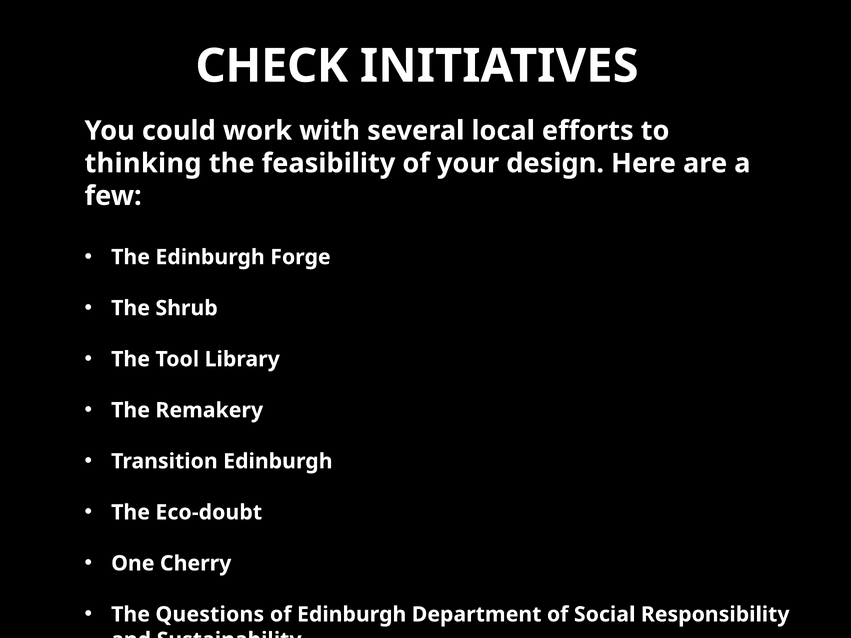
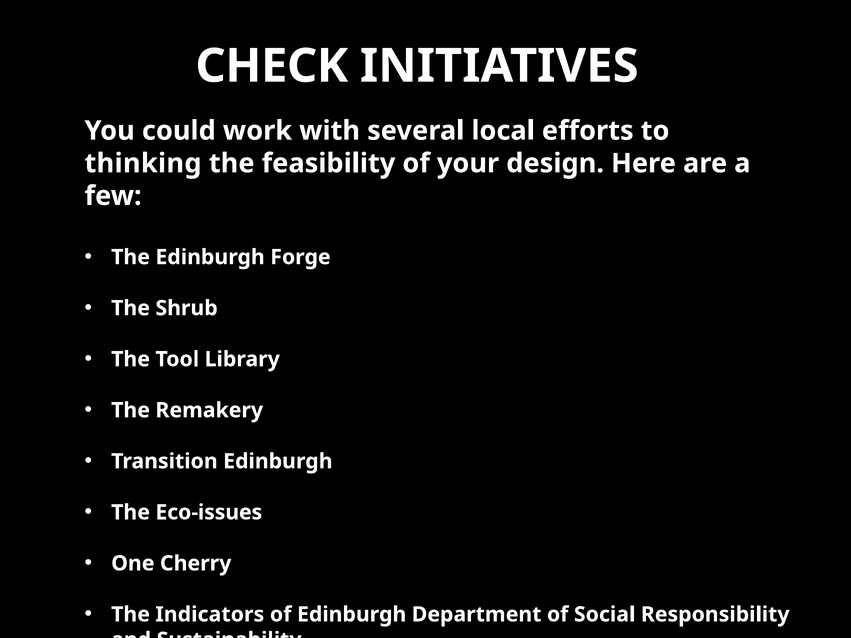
Eco-doubt: Eco-doubt -> Eco-issues
Questions: Questions -> Indicators
